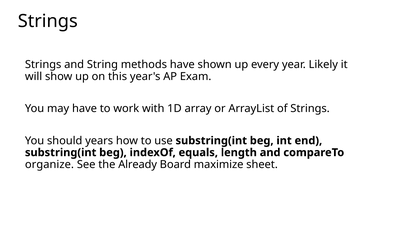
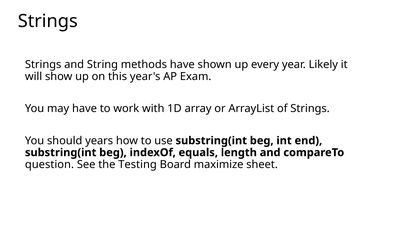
organize: organize -> question
Already: Already -> Testing
